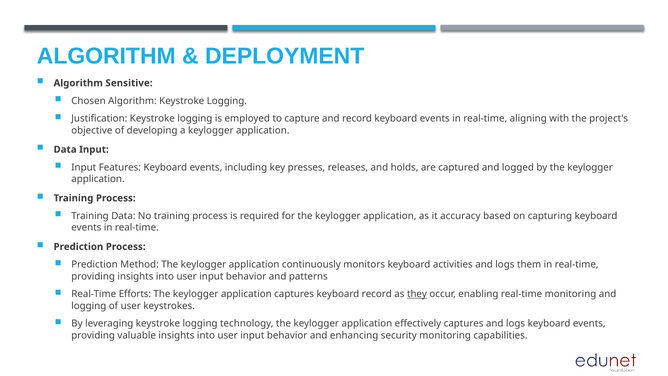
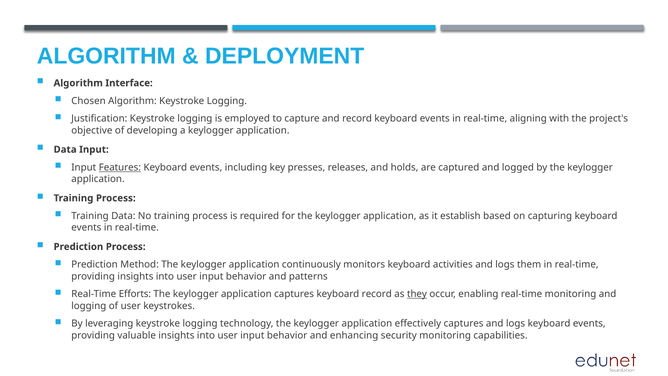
Sensitive: Sensitive -> Interface
Features underline: none -> present
accuracy: accuracy -> establish
